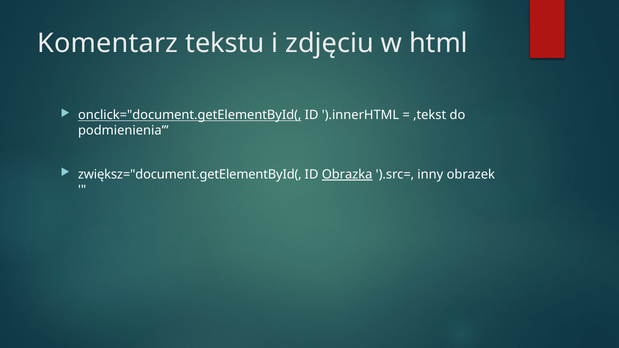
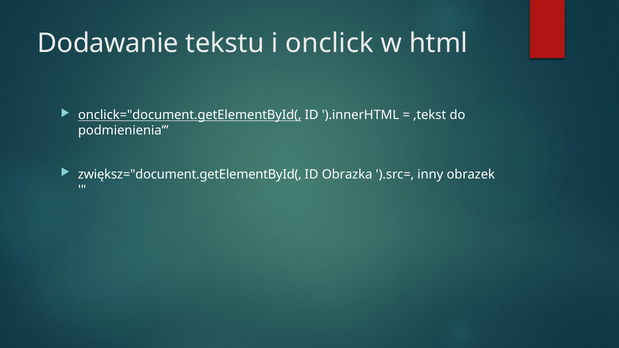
Komentarz: Komentarz -> Dodawanie
zdjęciu: zdjęciu -> onclick
Obrazka underline: present -> none
